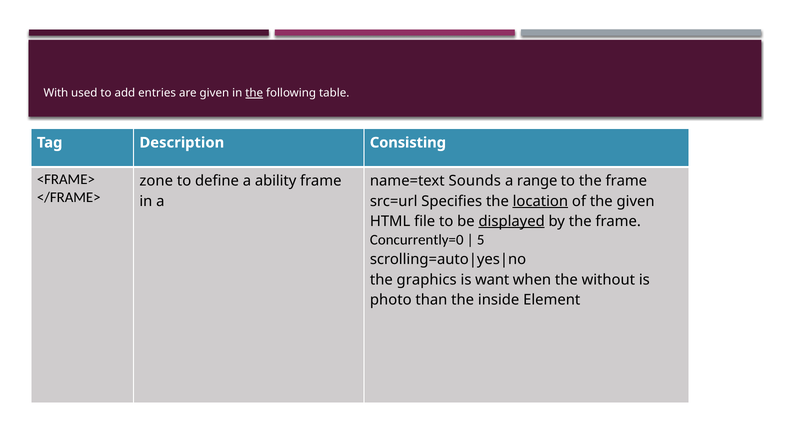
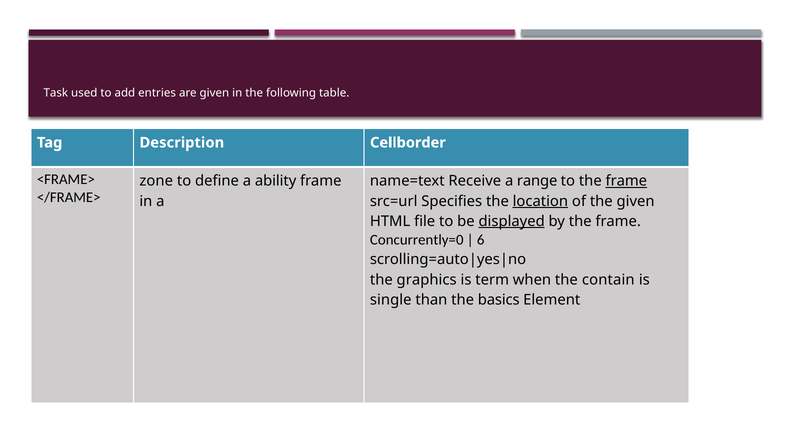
With: With -> Task
the at (254, 93) underline: present -> none
Consisting: Consisting -> Cellborder
Sounds: Sounds -> Receive
frame at (626, 181) underline: none -> present
5: 5 -> 6
want: want -> term
without: without -> contain
photo: photo -> single
inside: inside -> basics
